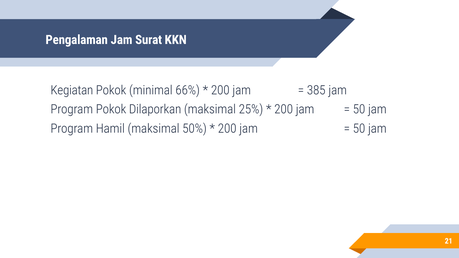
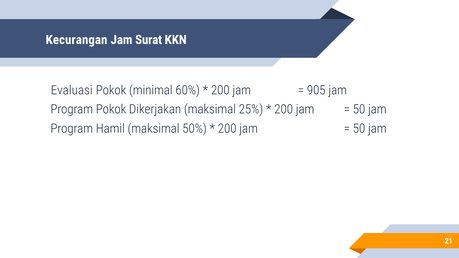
Pengalaman: Pengalaman -> Kecurangan
Kegiatan: Kegiatan -> Evaluasi
66%: 66% -> 60%
385: 385 -> 905
Dilaporkan: Dilaporkan -> Dikerjakan
